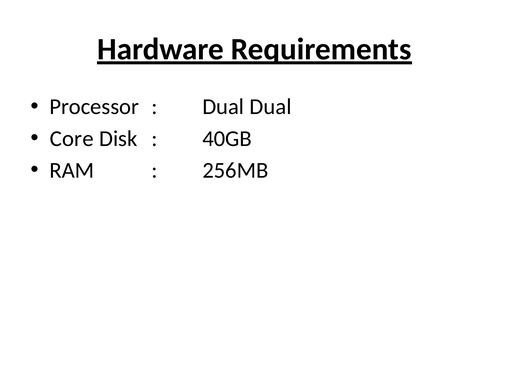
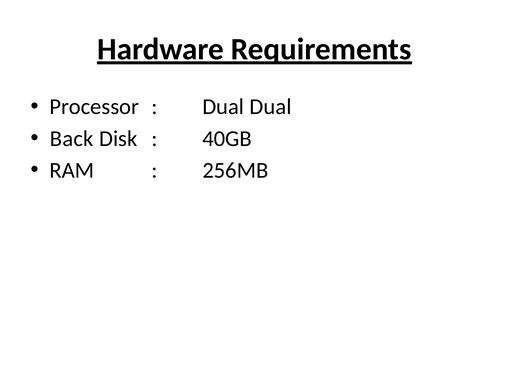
Core: Core -> Back
